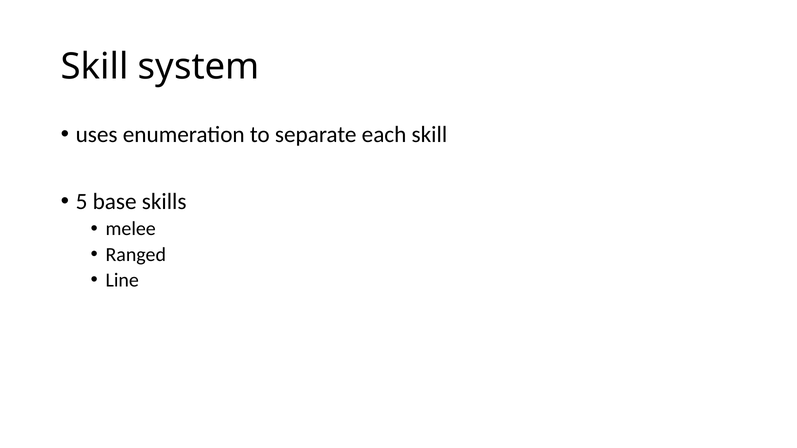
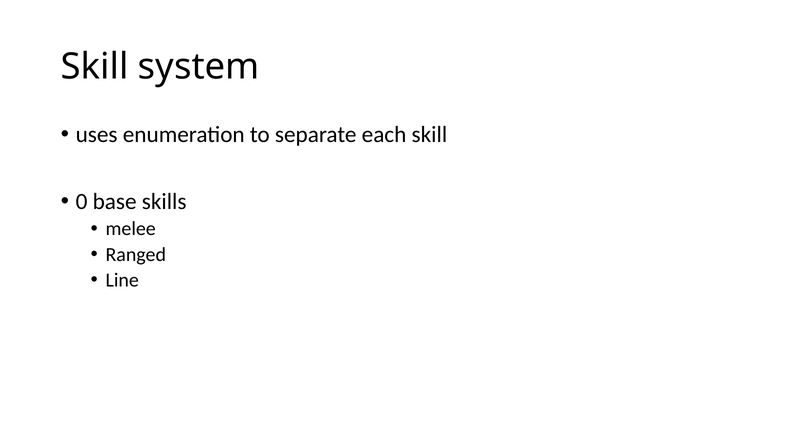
5: 5 -> 0
